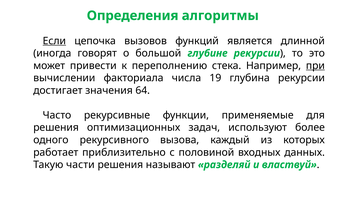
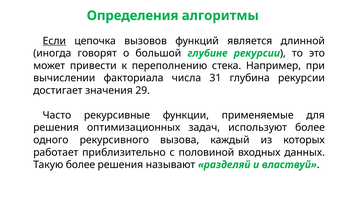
при underline: present -> none
19: 19 -> 31
64: 64 -> 29
Такую части: части -> более
